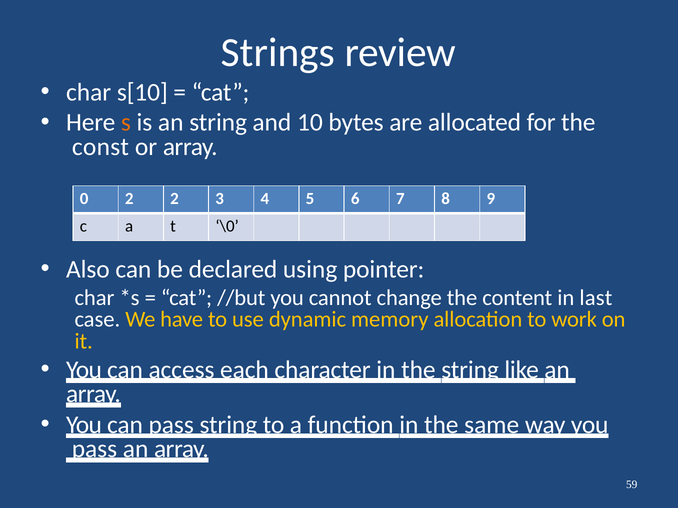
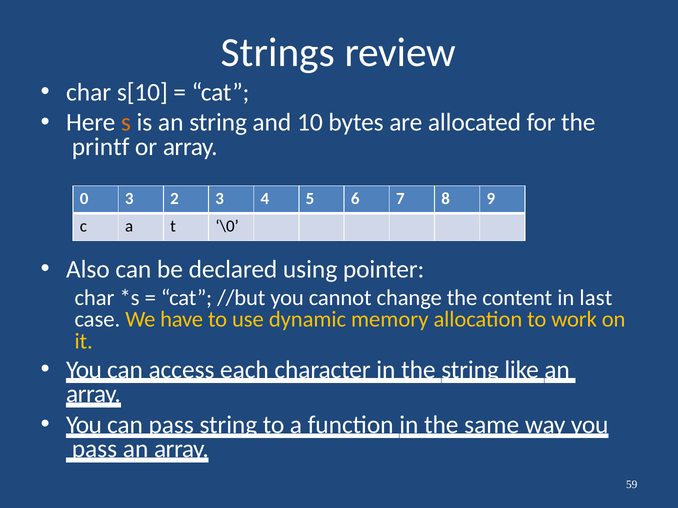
const: const -> printf
0 2: 2 -> 3
